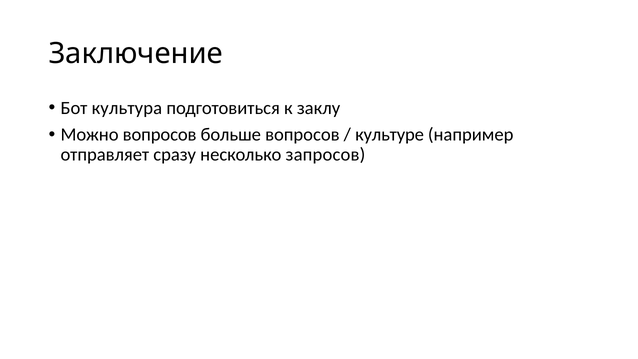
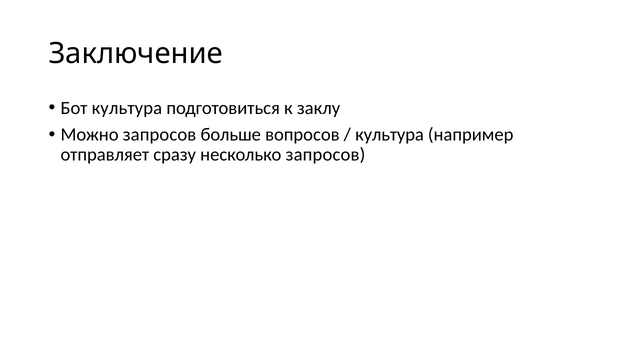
Можно вопросов: вопросов -> запросов
культуре at (390, 135): культуре -> культура
